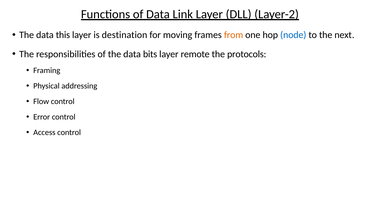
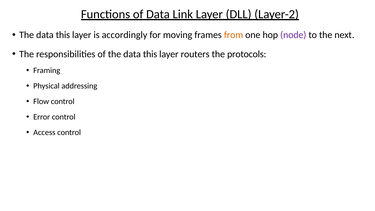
destination: destination -> accordingly
node colour: blue -> purple
of the data bits: bits -> this
remote: remote -> routers
